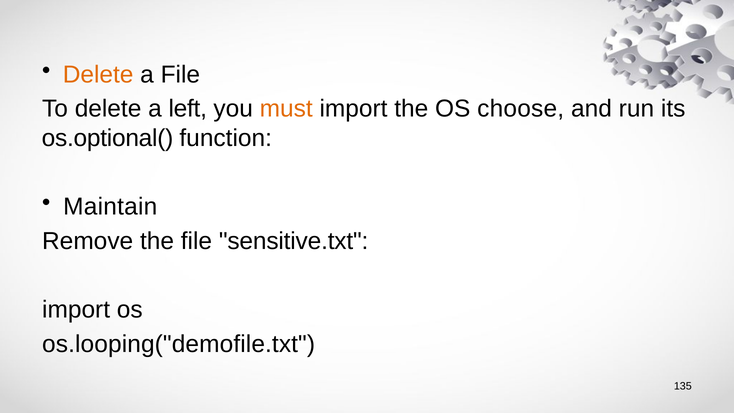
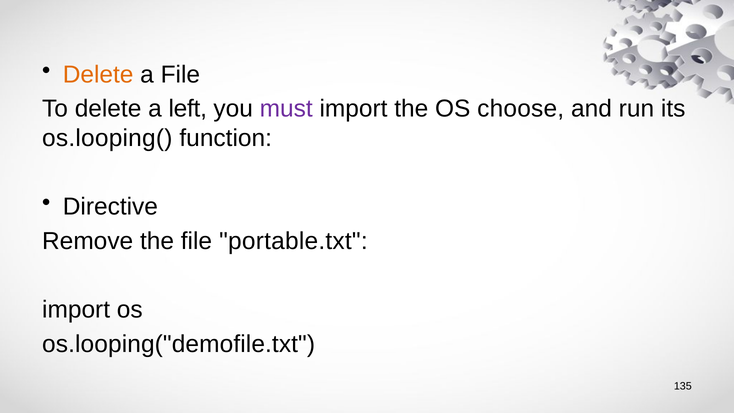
must colour: orange -> purple
os.optional(: os.optional( -> os.looping(
Maintain: Maintain -> Directive
sensitive.txt: sensitive.txt -> portable.txt
